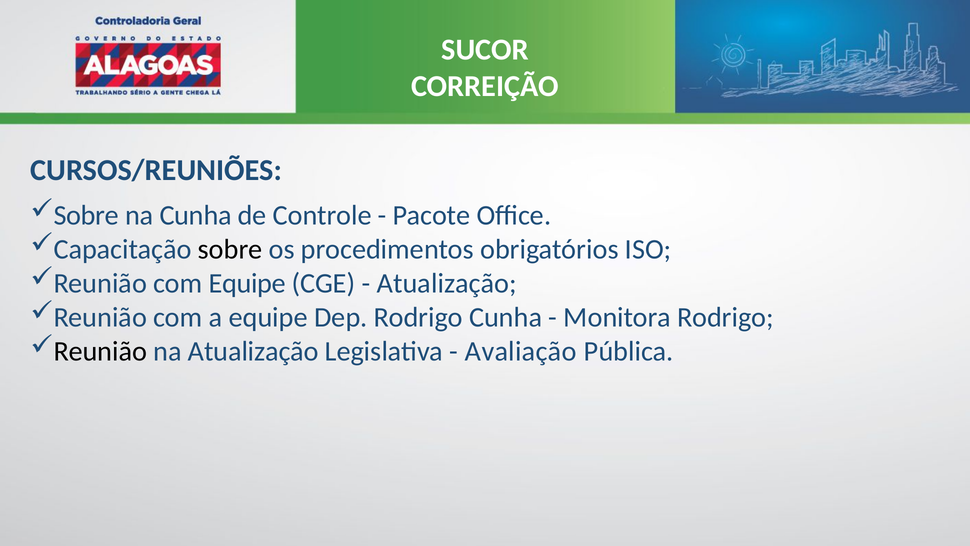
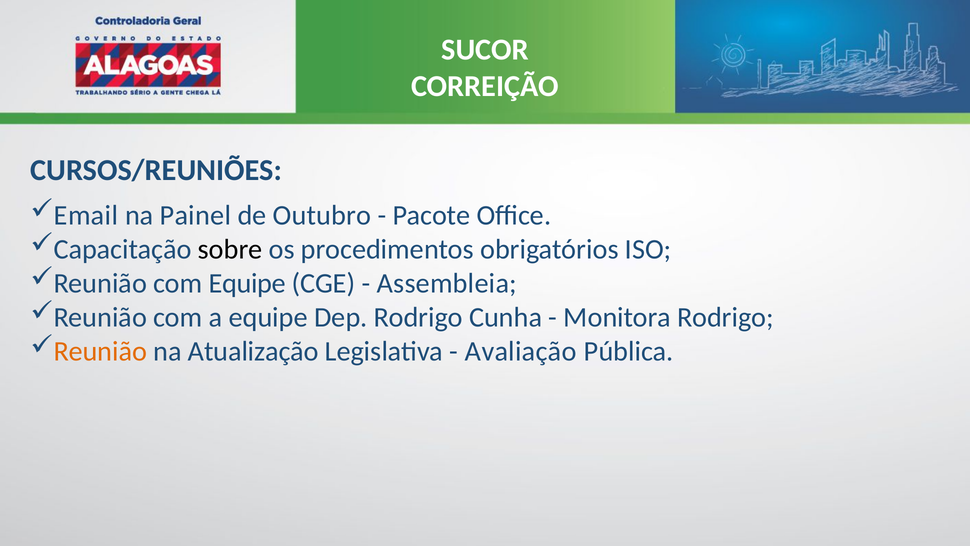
Sobre at (86, 215): Sobre -> Email
na Cunha: Cunha -> Painel
Controle: Controle -> Outubro
Atualização at (447, 283): Atualização -> Assembleia
Reunião at (100, 351) colour: black -> orange
